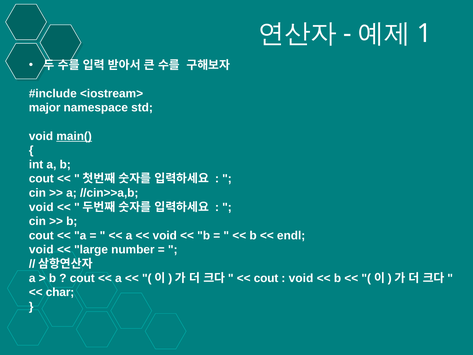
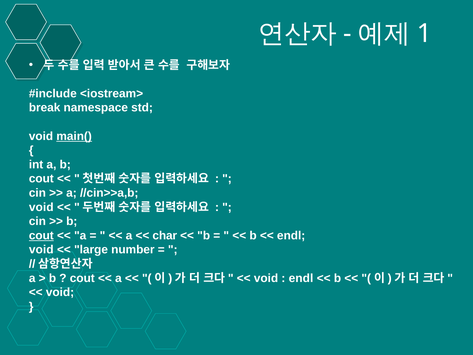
major: major -> break
cout at (41, 235) underline: none -> present
void at (165, 235): void -> char
cout at (266, 278): cout -> void
void at (301, 278): void -> endl
char at (60, 292): char -> void
